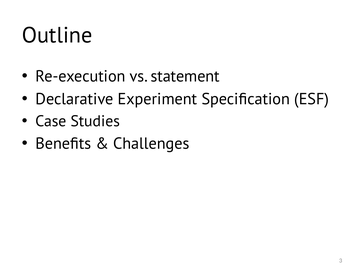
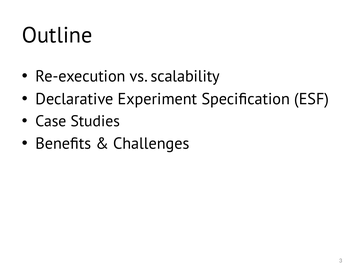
statement: statement -> scalability
